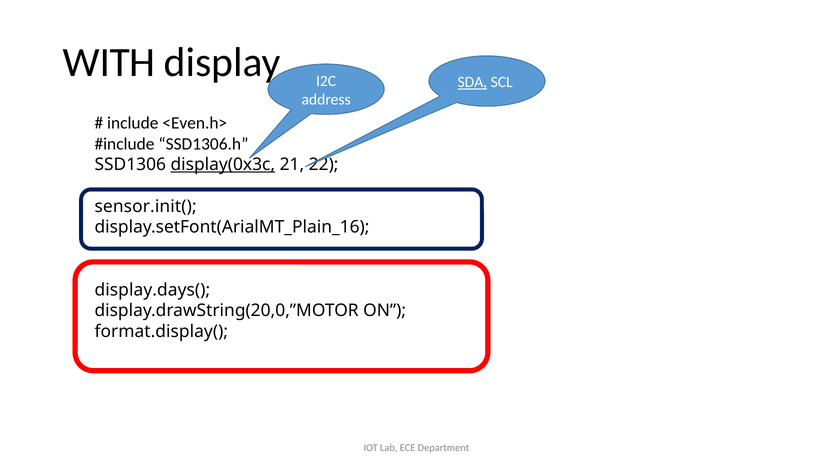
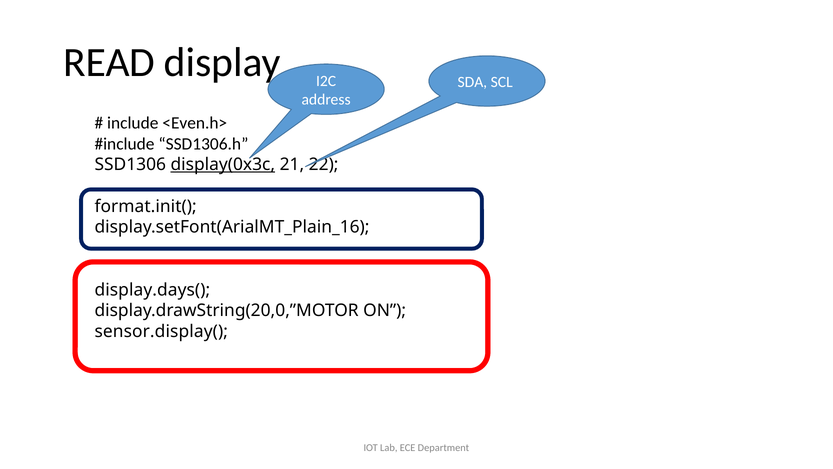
WITH: WITH -> READ
SDA underline: present -> none
sensor.init(: sensor.init( -> format.init(
format.display(: format.display( -> sensor.display(
